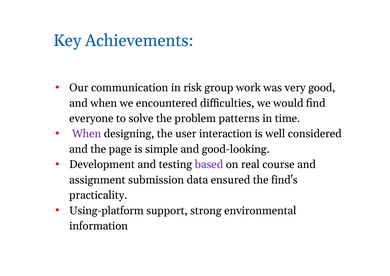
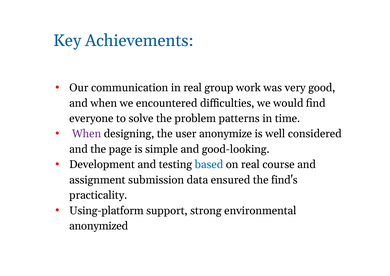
in risk: risk -> real
interaction: interaction -> anonymize
based colour: purple -> blue
information: information -> anonymized
